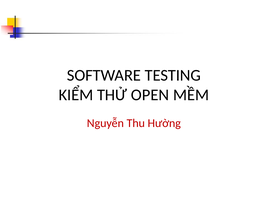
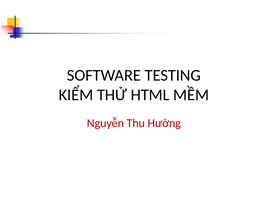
OPEN: OPEN -> HTML
